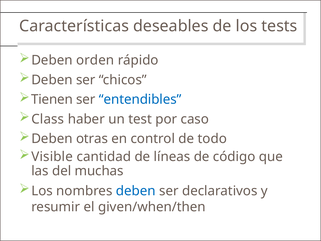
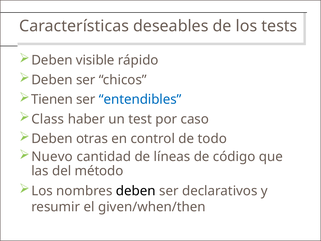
orden: orden -> visible
Visible: Visible -> Nuevo
muchas: muchas -> método
deben at (136, 191) colour: blue -> black
